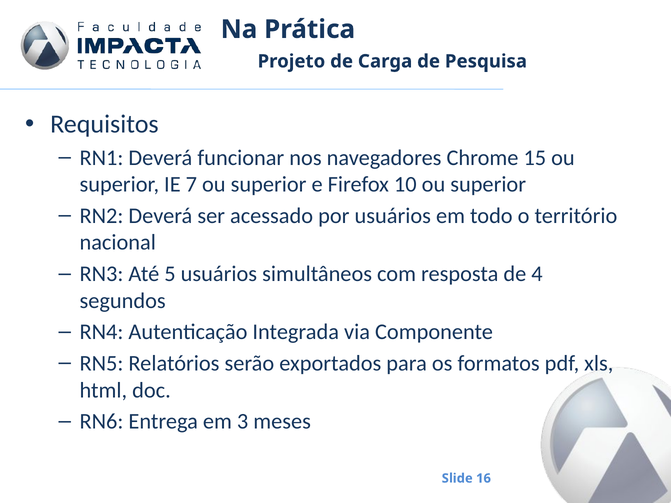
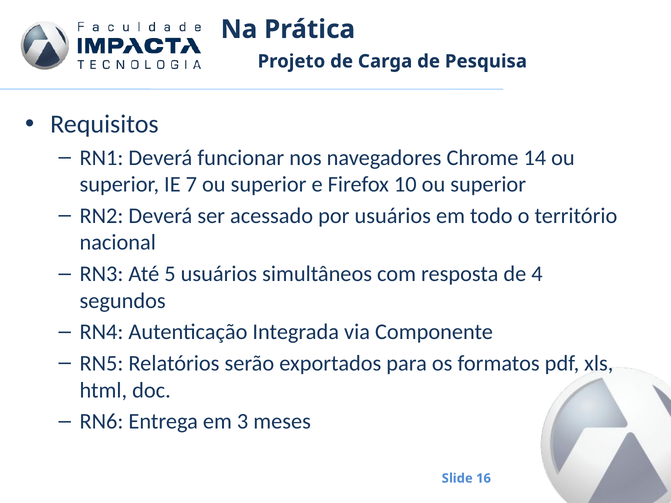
15: 15 -> 14
